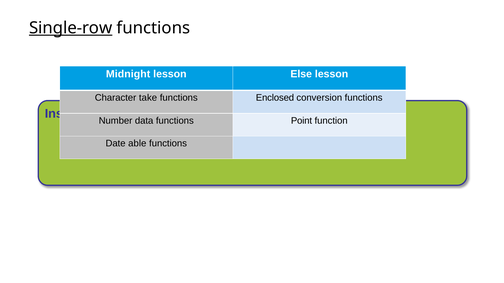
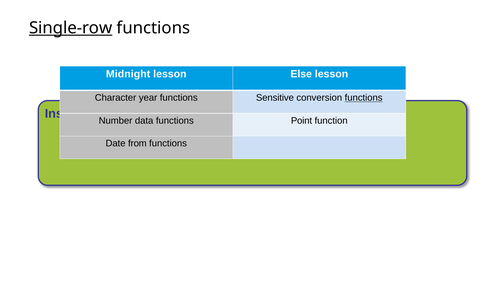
take: take -> year
Enclosed: Enclosed -> Sensitive
functions at (364, 98) underline: none -> present
able: able -> from
